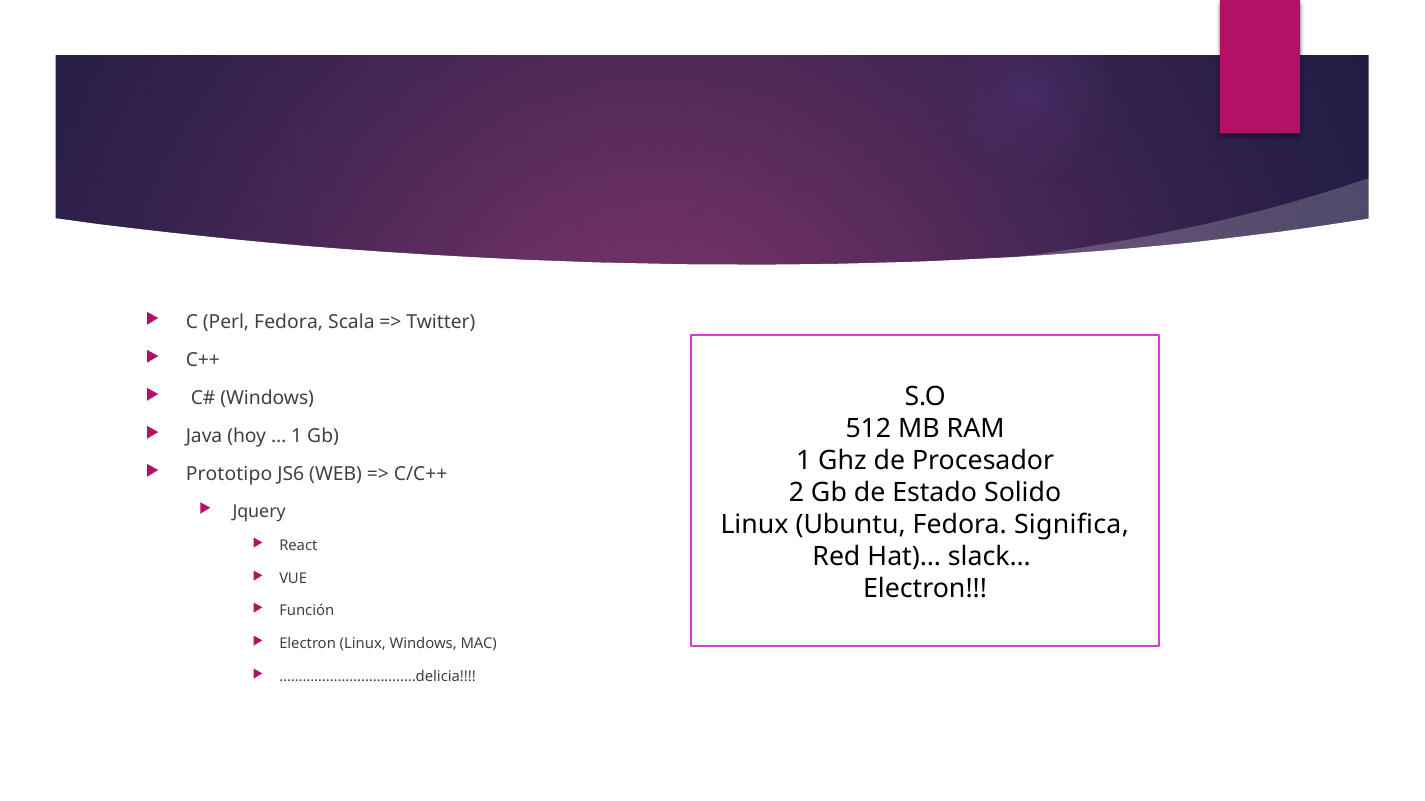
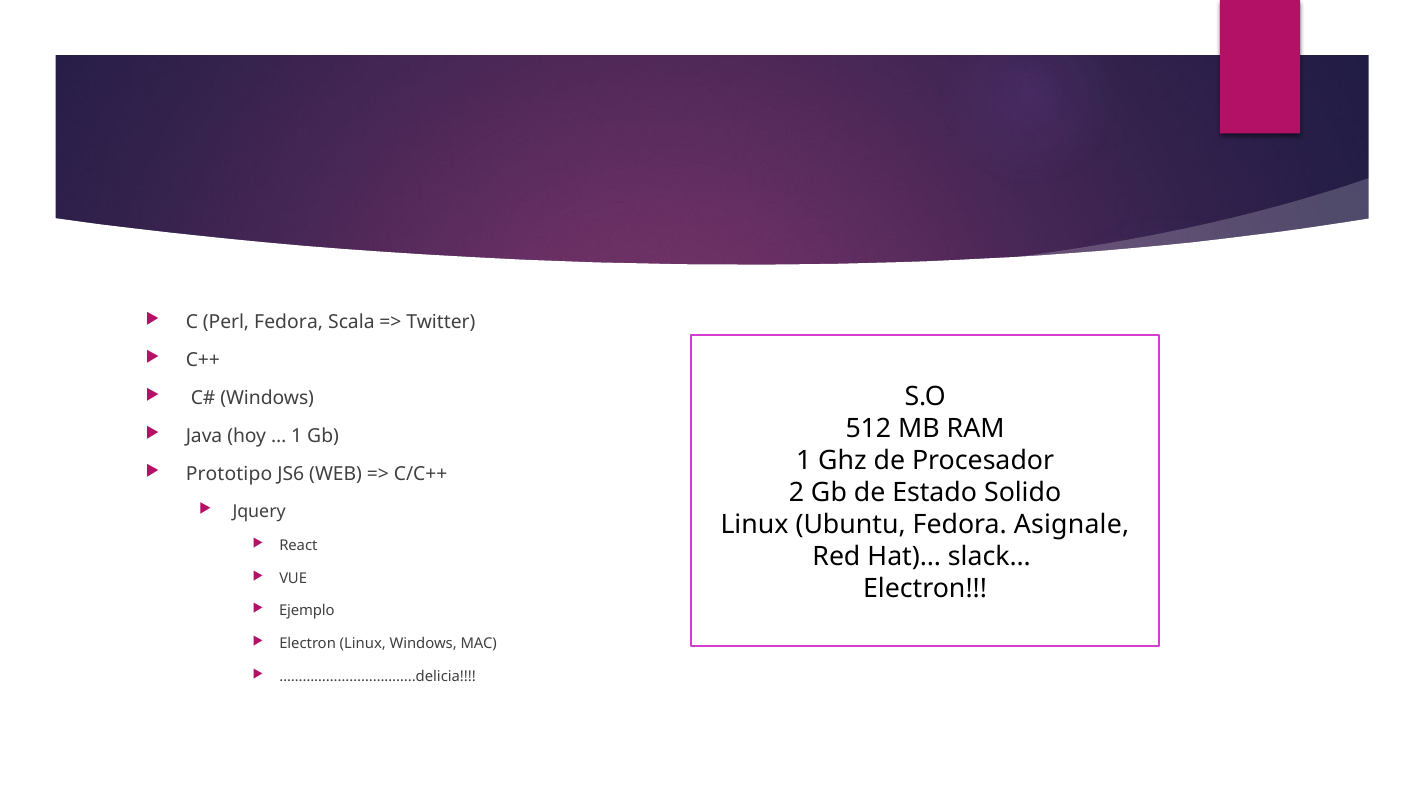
Significa: Significa -> Asignale
Función: Función -> Ejemplo
